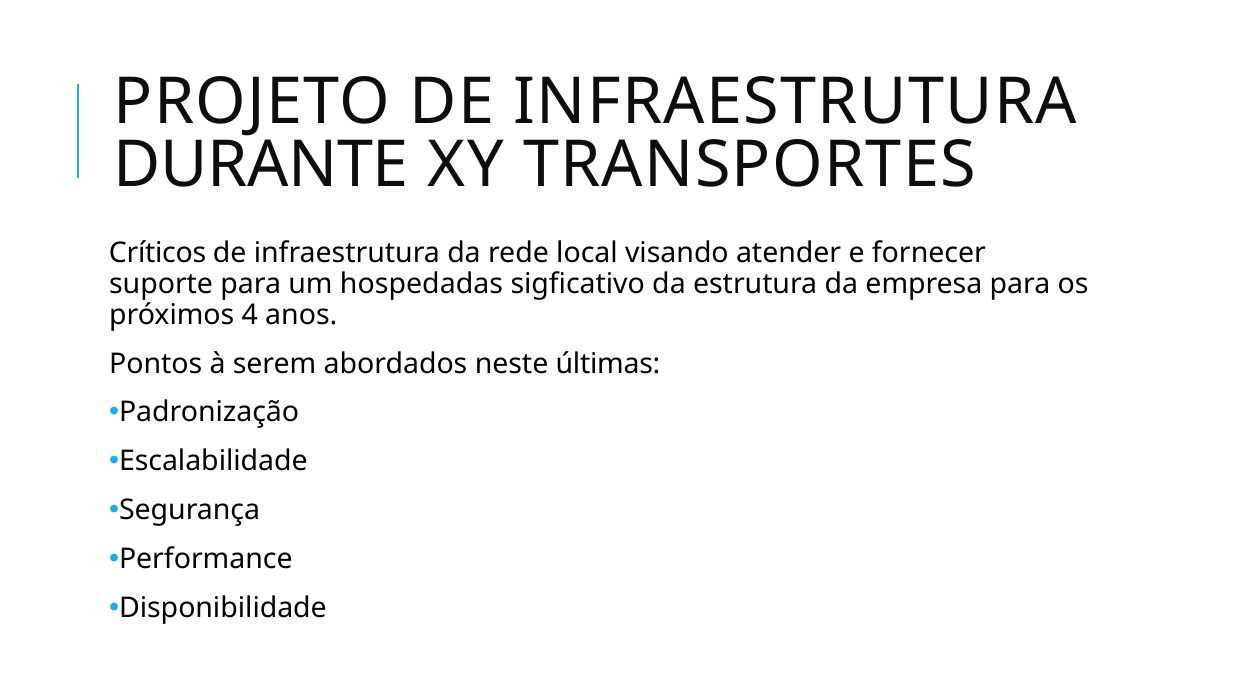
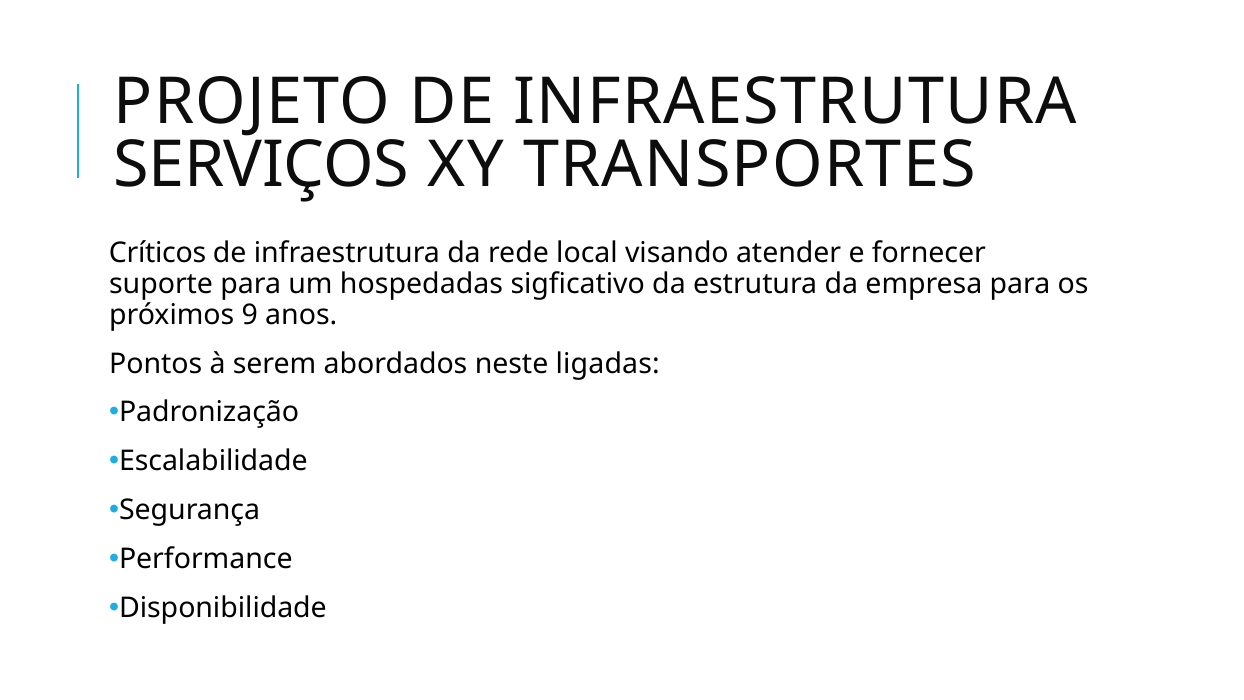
DURANTE: DURANTE -> SERVIÇOS
4: 4 -> 9
últimas: últimas -> ligadas
